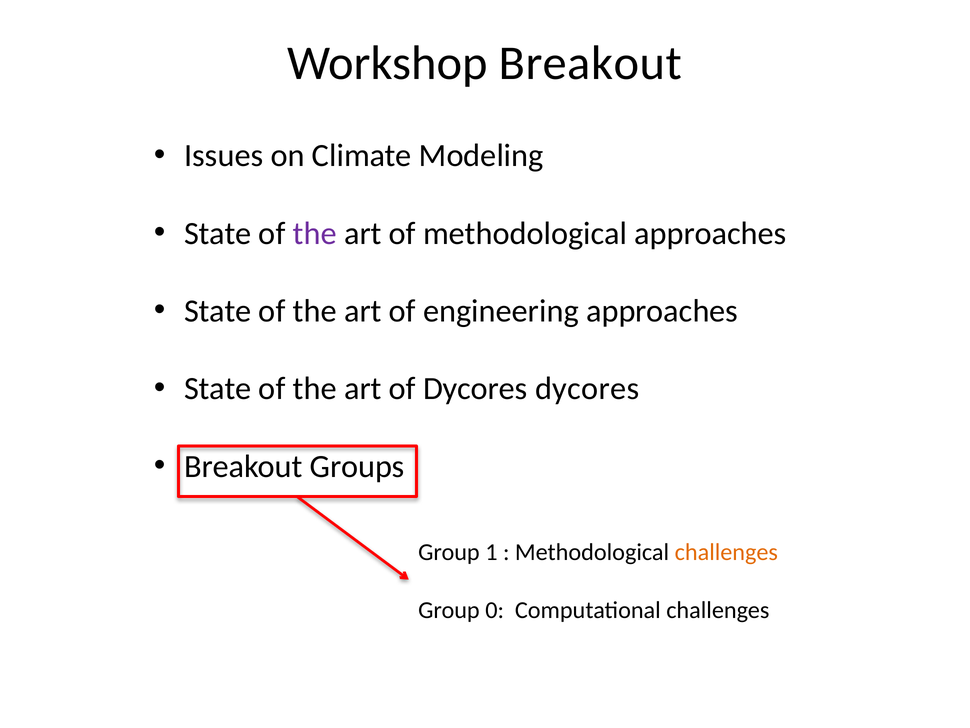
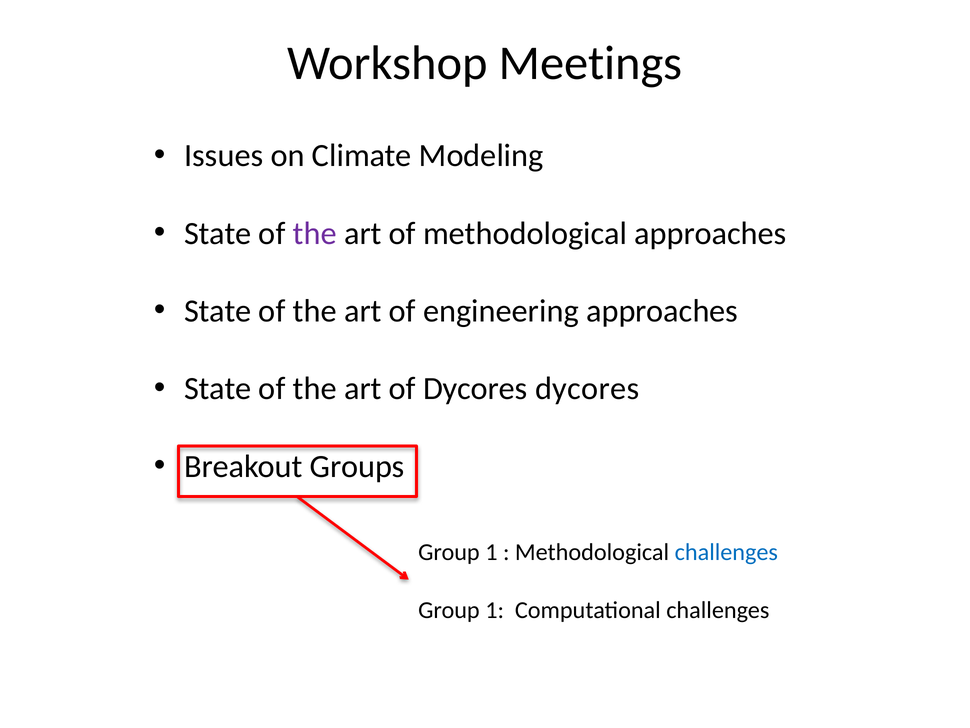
Workshop Breakout: Breakout -> Meetings
challenges at (726, 552) colour: orange -> blue
0 at (495, 610): 0 -> 1
